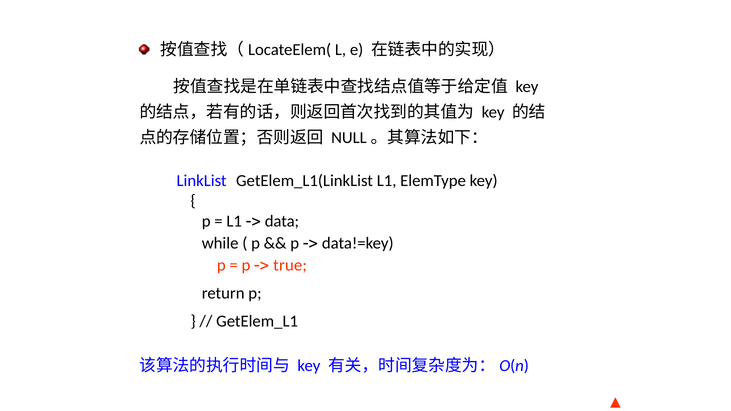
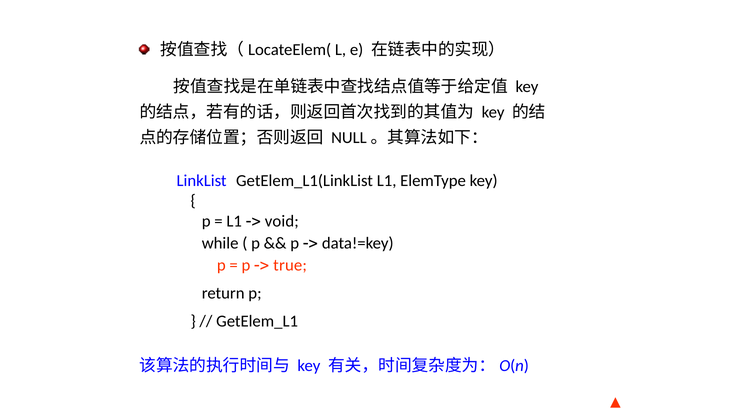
data: data -> void
